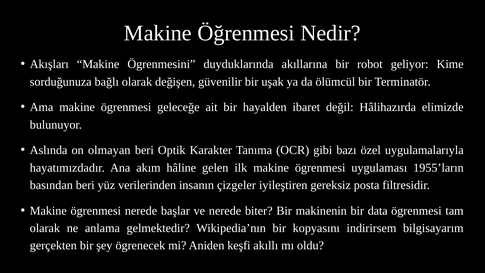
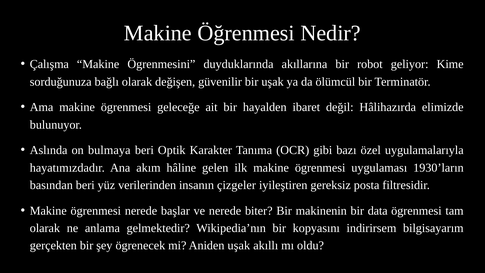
Akışları: Akışları -> Çalışma
olmayan: olmayan -> bulmaya
1955’ların: 1955’ların -> 1930’ların
Aniden keşfi: keşfi -> uşak
